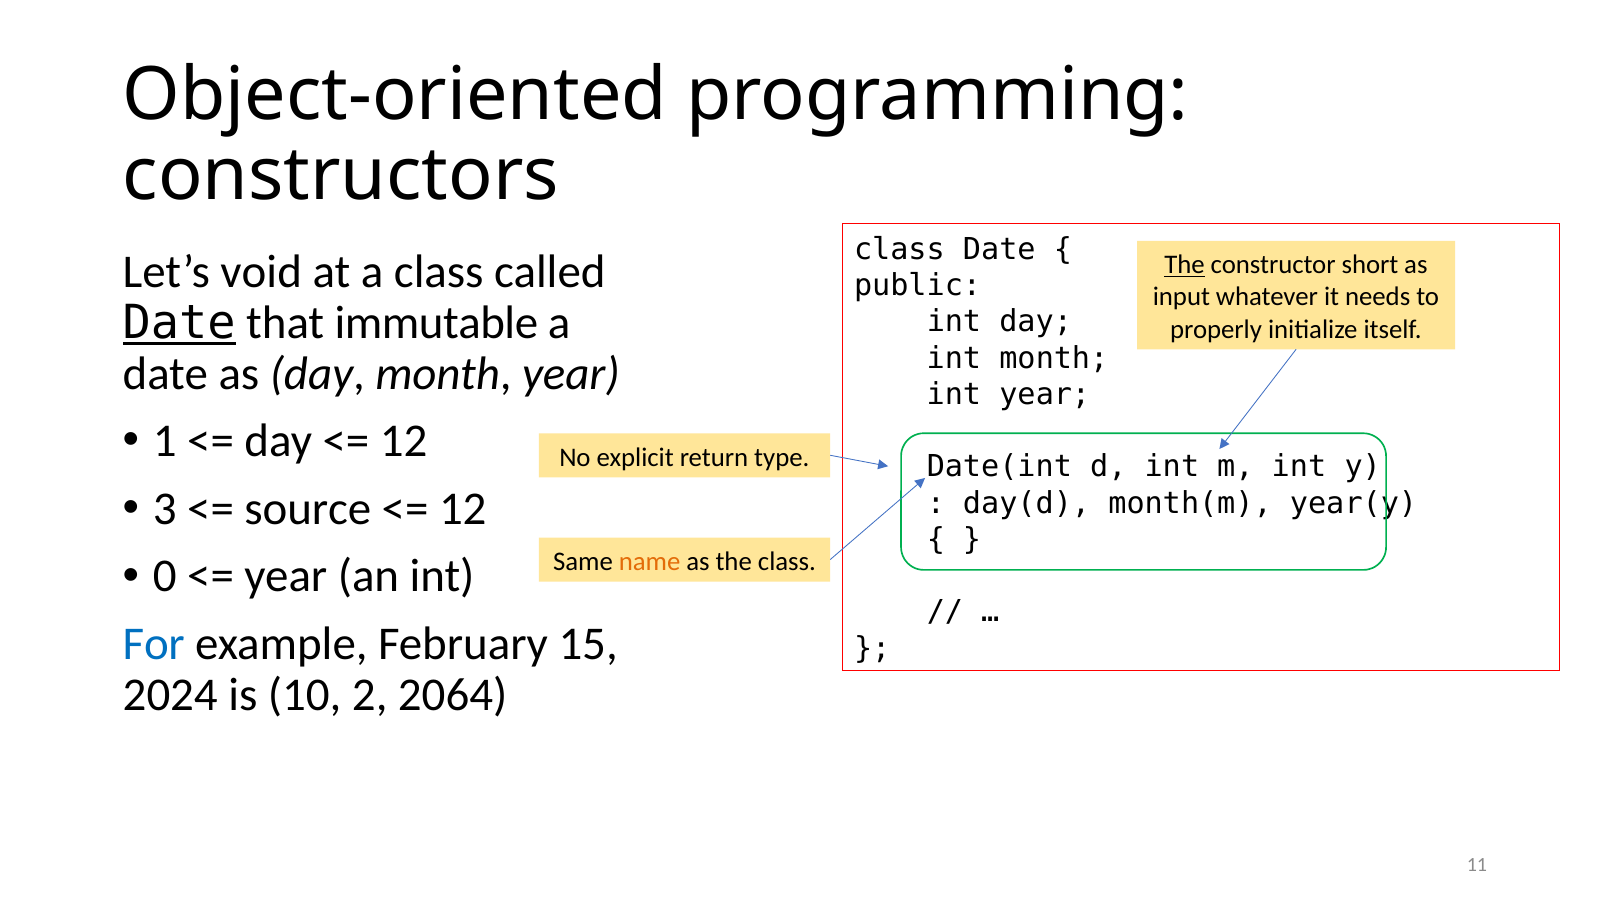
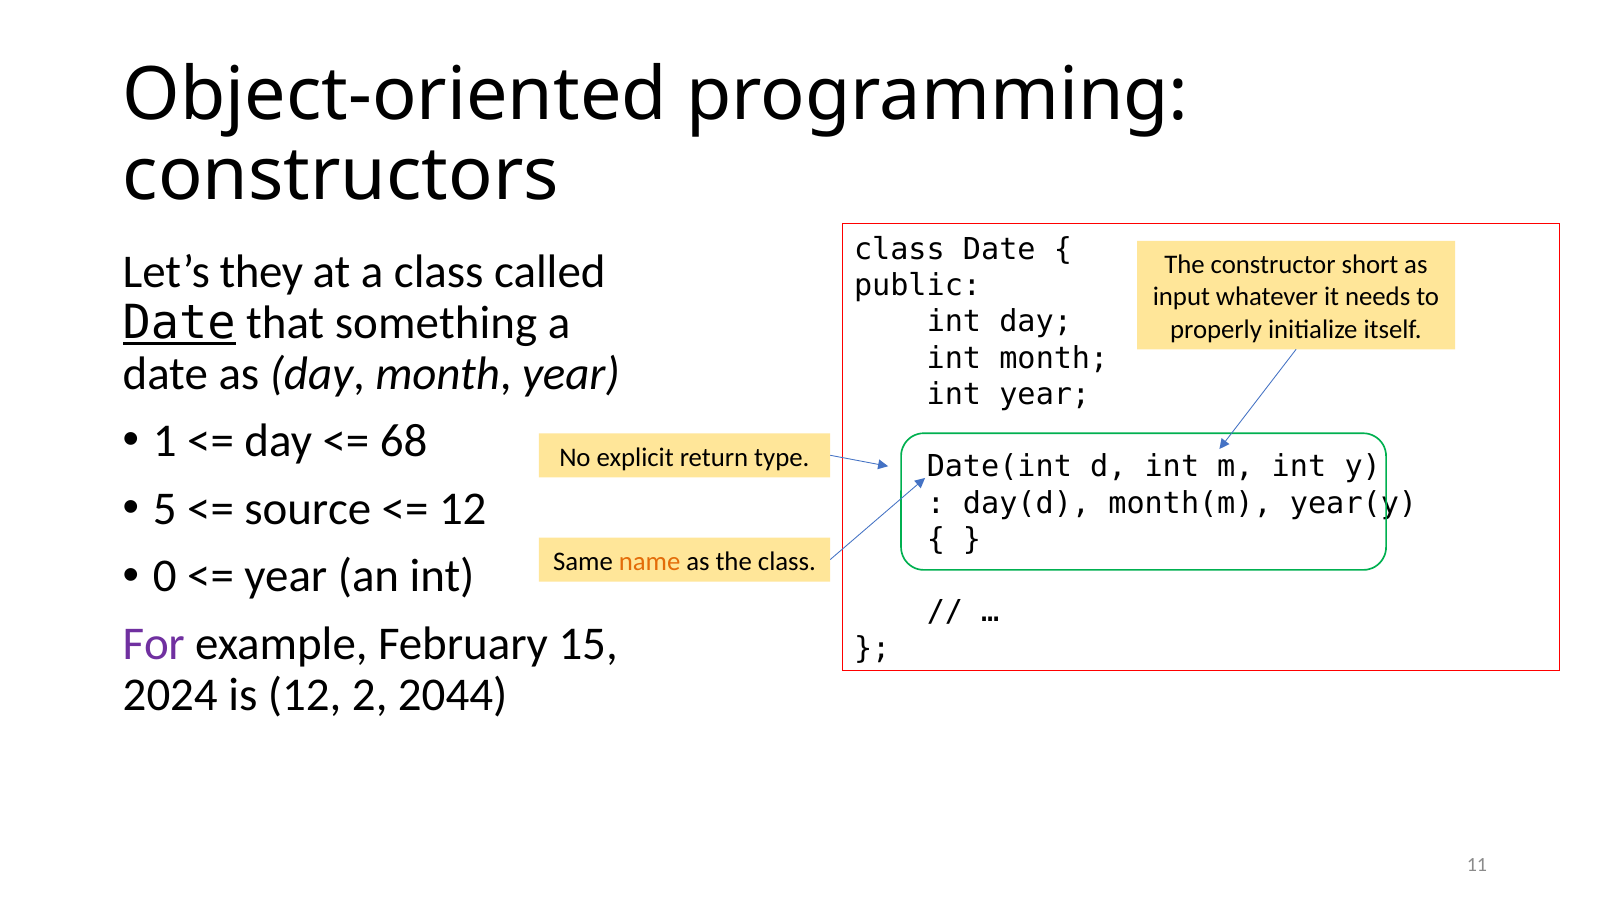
void: void -> they
The at (1184, 265) underline: present -> none
immutable: immutable -> something
12 at (404, 441): 12 -> 68
3: 3 -> 5
For colour: blue -> purple
is 10: 10 -> 12
2064: 2064 -> 2044
